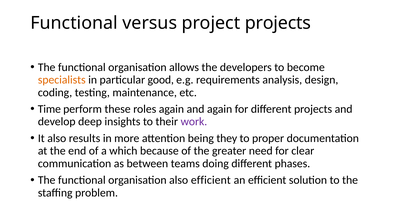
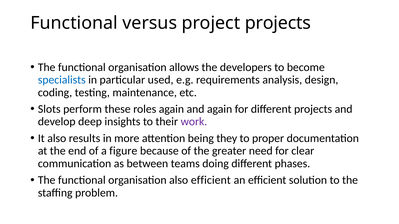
specialists colour: orange -> blue
good: good -> used
Time: Time -> Slots
which: which -> figure
